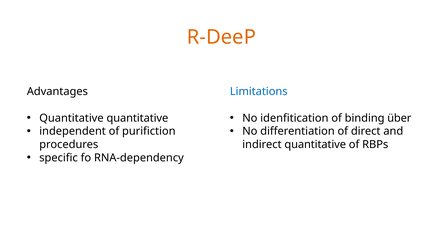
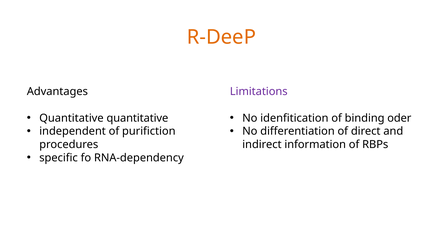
Limitations colour: blue -> purple
über: über -> oder
indirect quantitative: quantitative -> information
